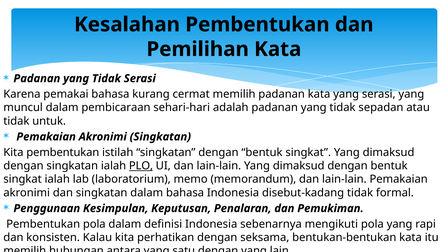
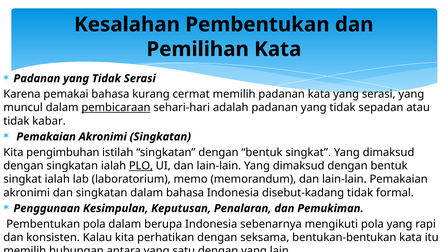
pembicaraan underline: none -> present
untuk: untuk -> kabar
Kita pembentukan: pembentukan -> pengimbuhan
definisi: definisi -> berupa
